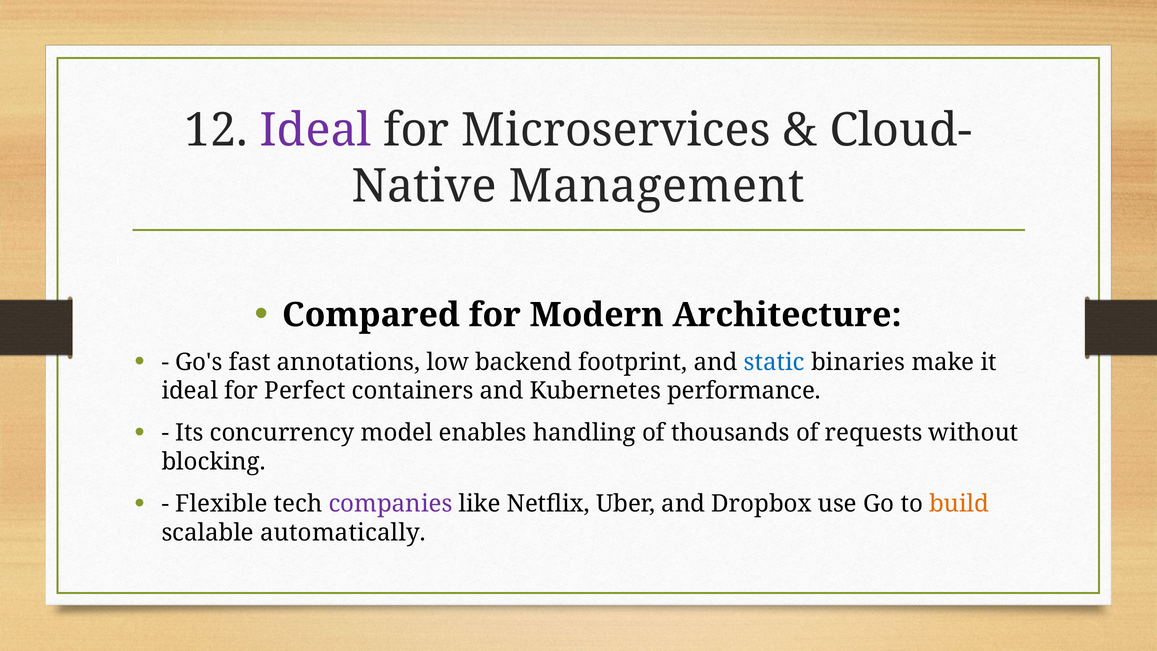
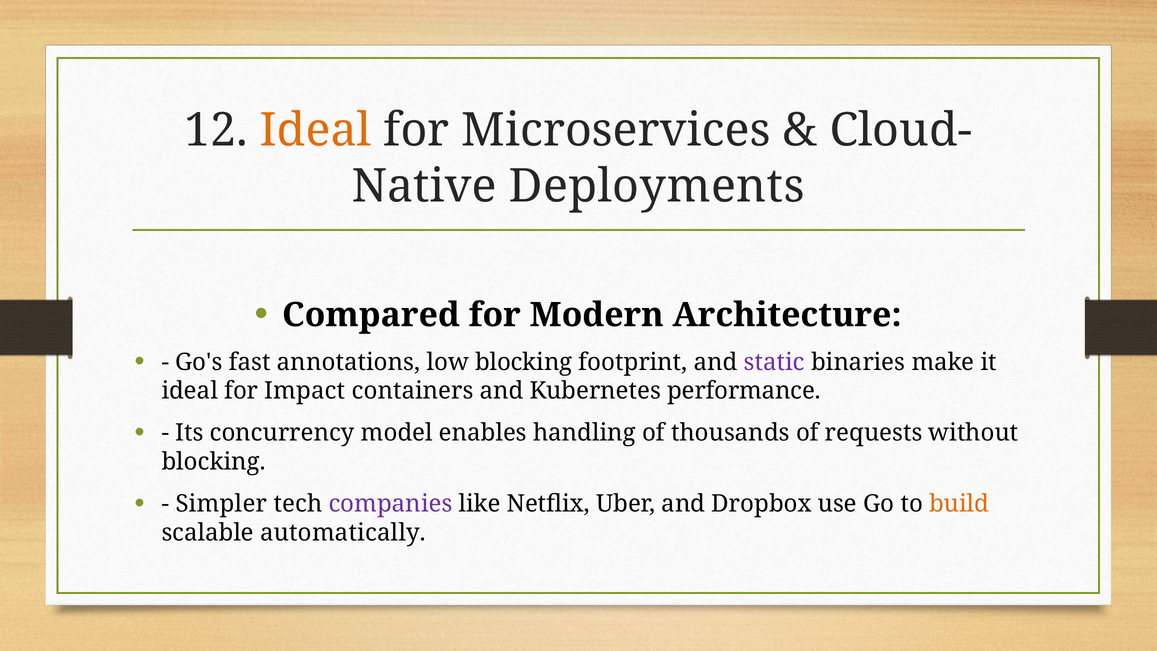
Ideal at (315, 130) colour: purple -> orange
Management: Management -> Deployments
low backend: backend -> blocking
static colour: blue -> purple
Perfect: Perfect -> Impact
Flexible: Flexible -> Simpler
